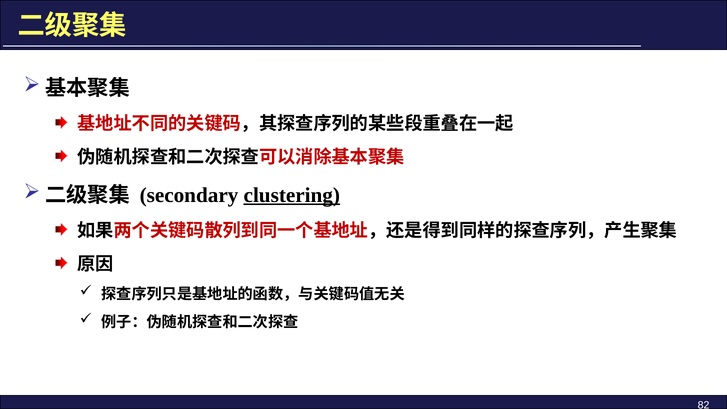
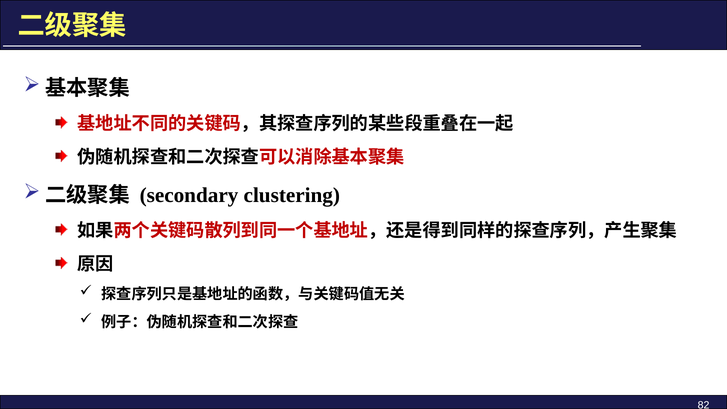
clustering underline: present -> none
